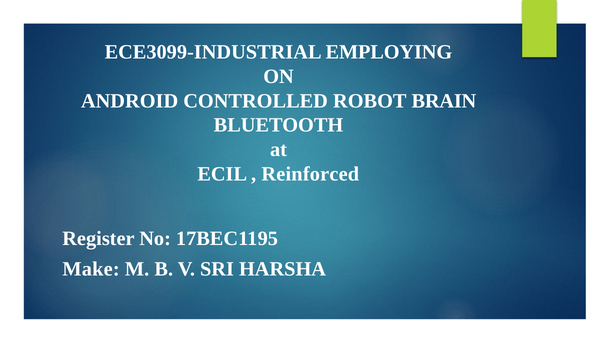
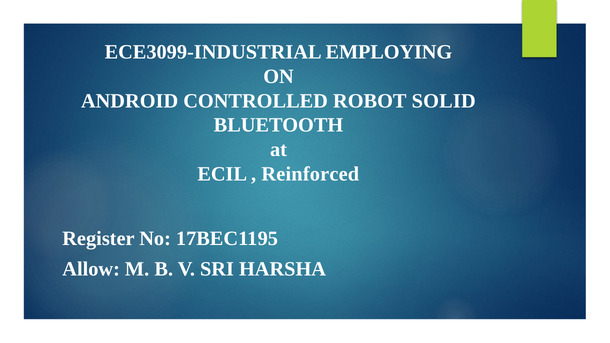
BRAIN: BRAIN -> SOLID
Make: Make -> Allow
